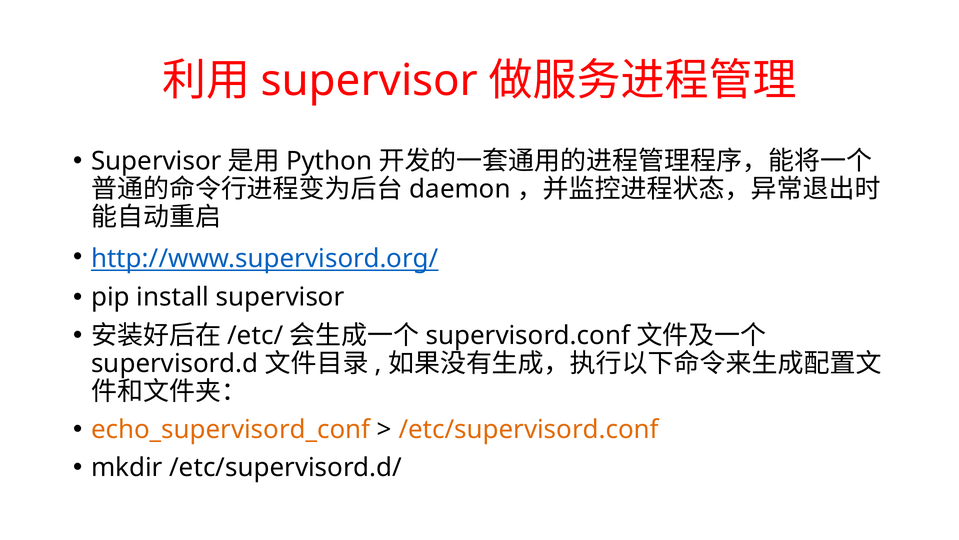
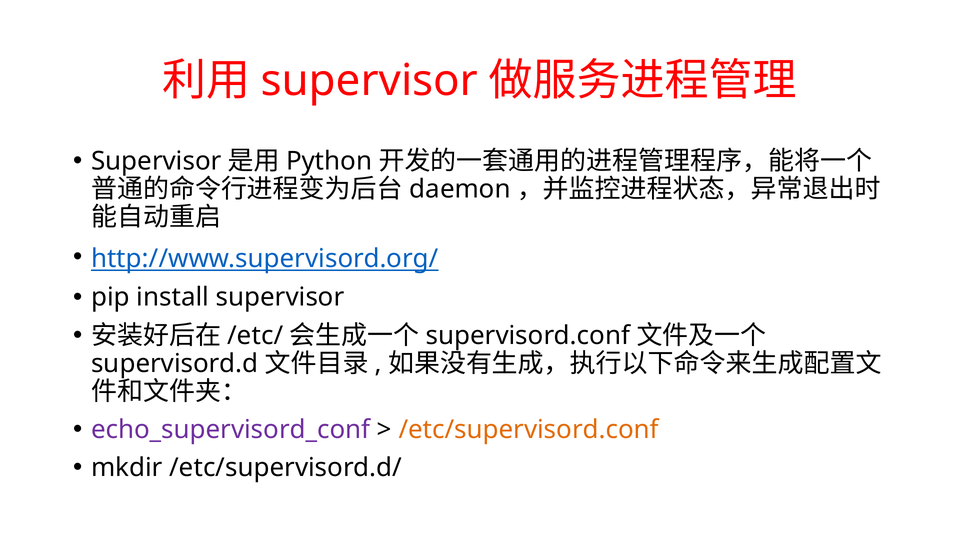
echo_supervisord_conf colour: orange -> purple
